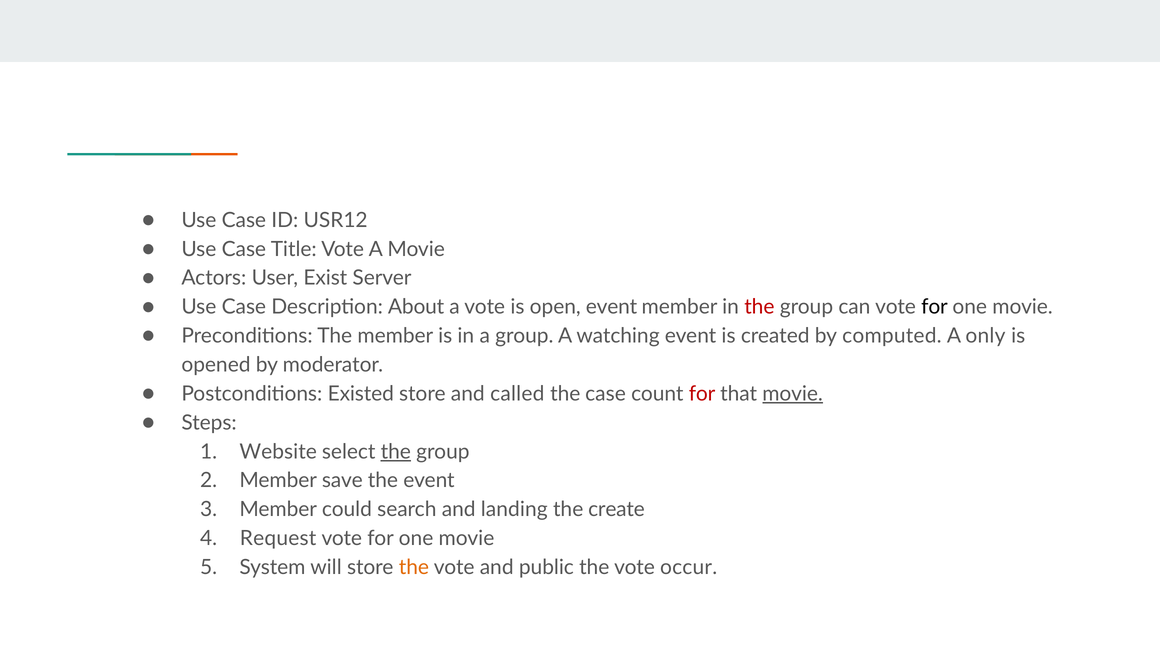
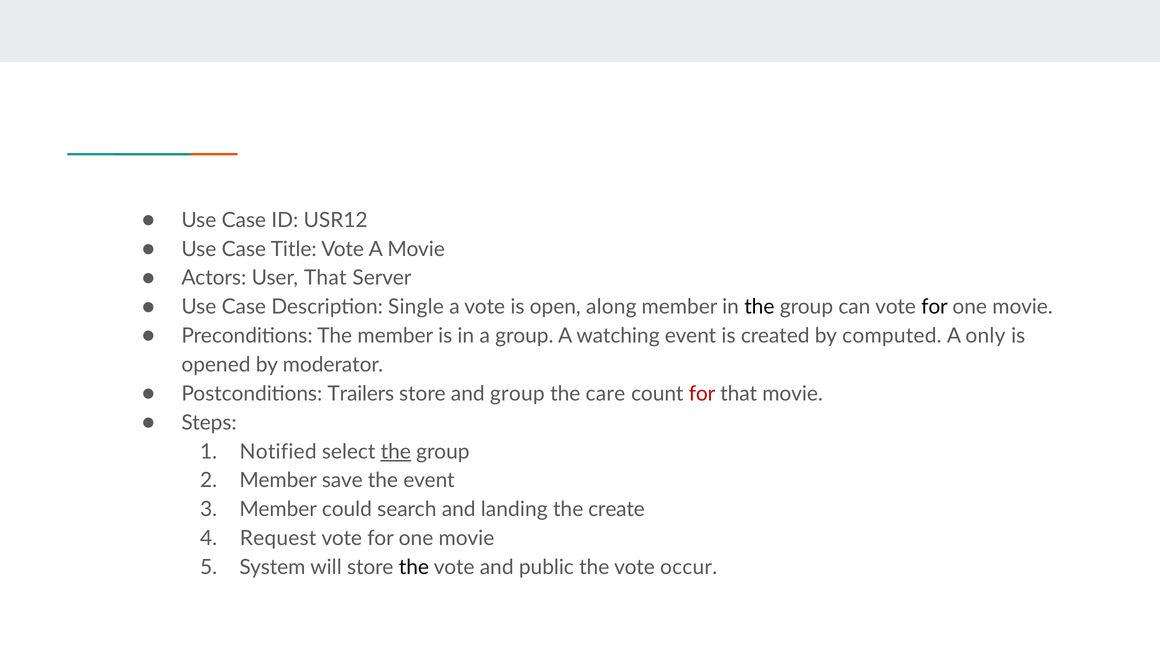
User Exist: Exist -> That
About: About -> Single
open event: event -> along
the at (759, 307) colour: red -> black
Existed: Existed -> Trailers
and called: called -> group
the case: case -> care
movie at (793, 393) underline: present -> none
Website: Website -> Notified
the at (414, 567) colour: orange -> black
